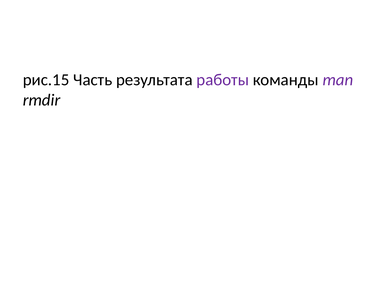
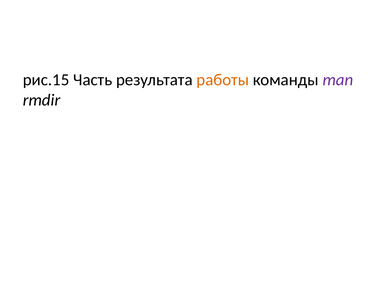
работы colour: purple -> orange
